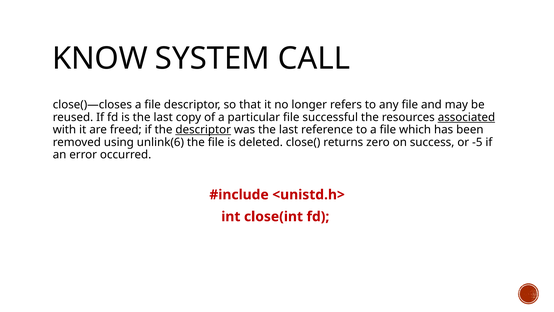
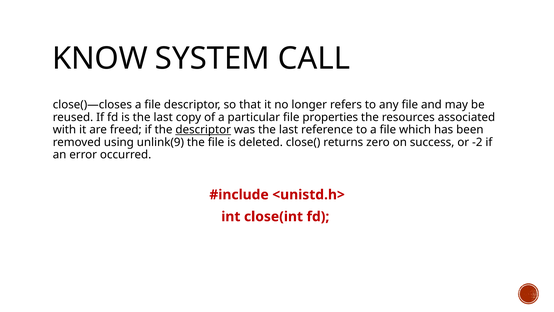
successful: successful -> properties
associated underline: present -> none
unlink(6: unlink(6 -> unlink(9
-5: -5 -> -2
